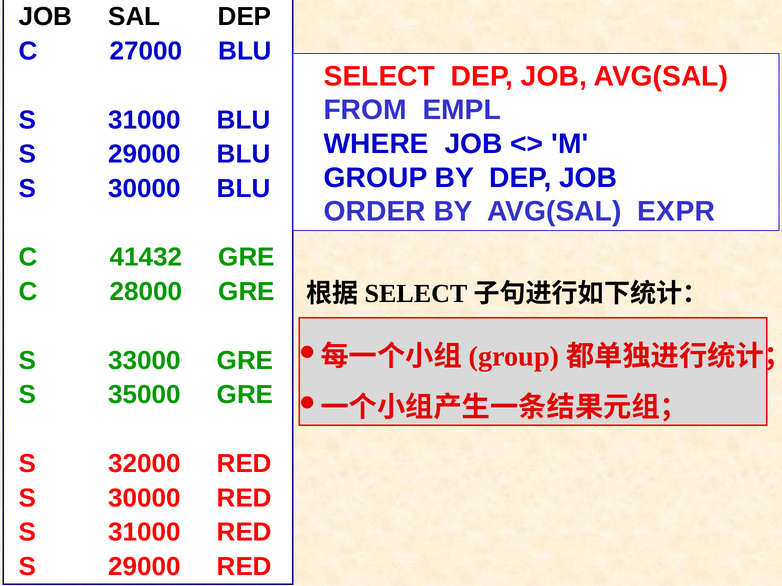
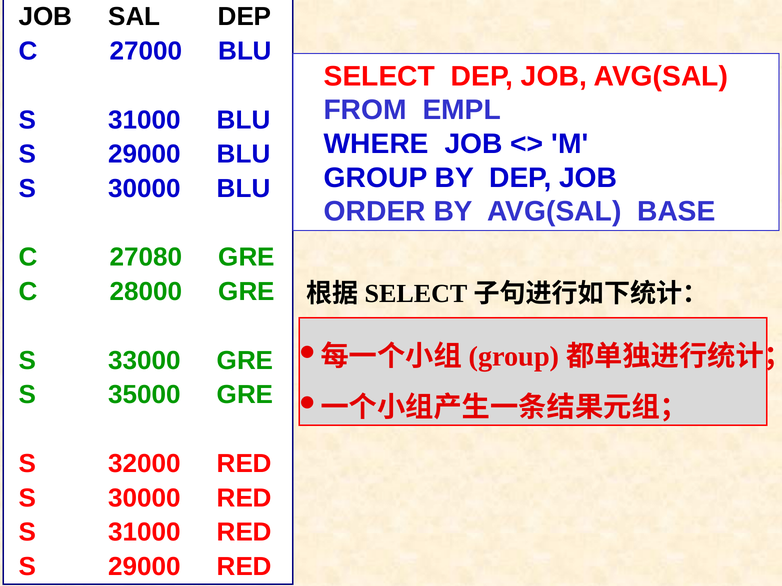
EXPR: EXPR -> BASE
41432: 41432 -> 27080
